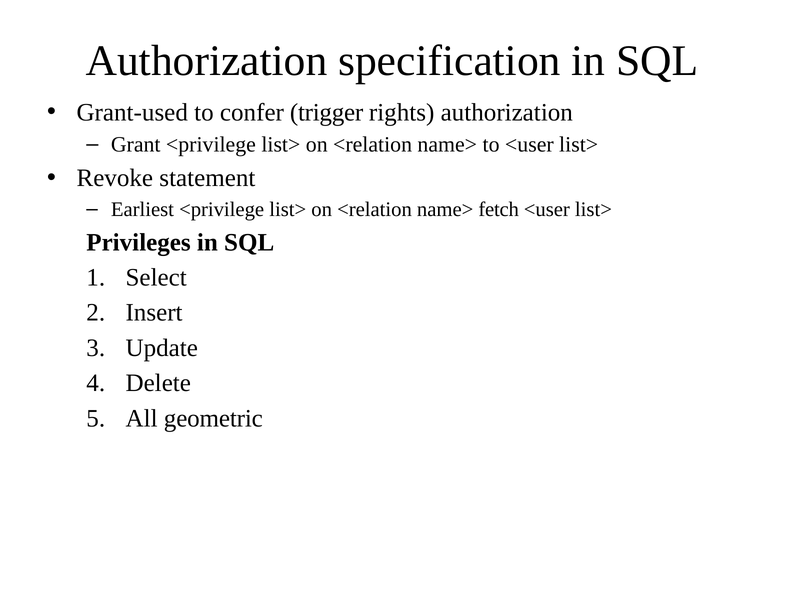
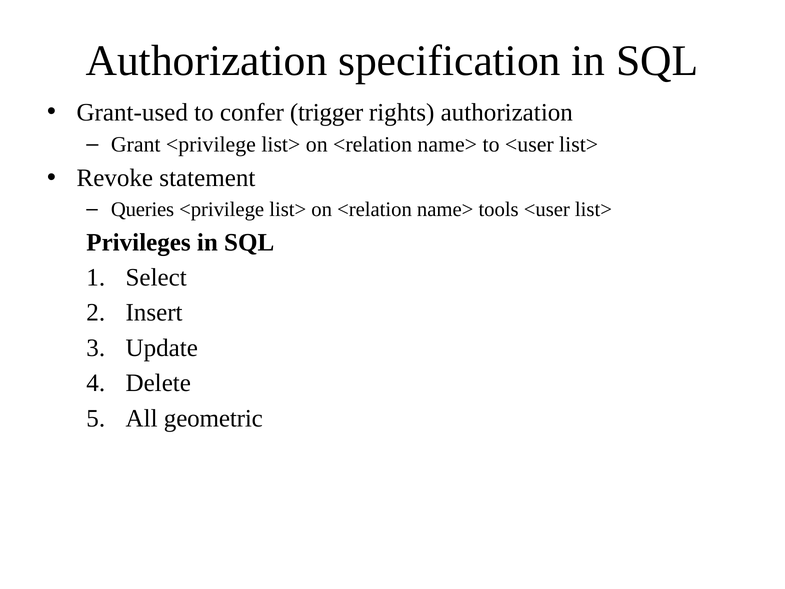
Earliest: Earliest -> Queries
fetch: fetch -> tools
